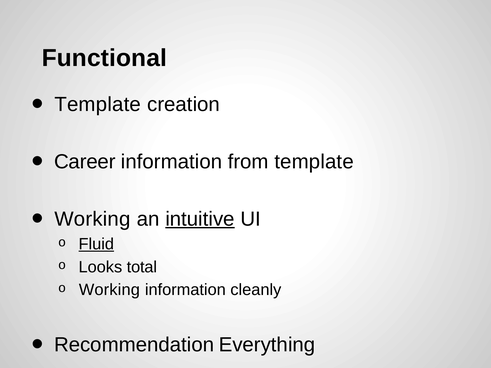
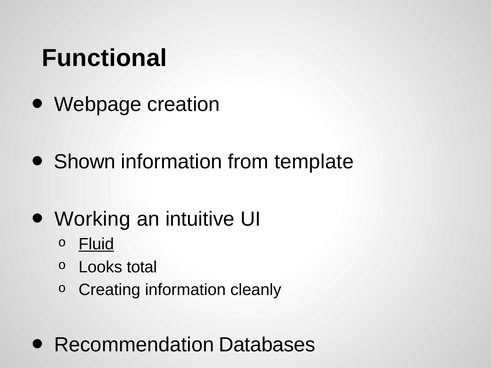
Template at (98, 105): Template -> Webpage
Career: Career -> Shown
intuitive underline: present -> none
Working at (109, 290): Working -> Creating
Everything: Everything -> Databases
